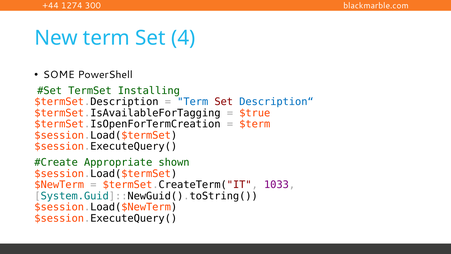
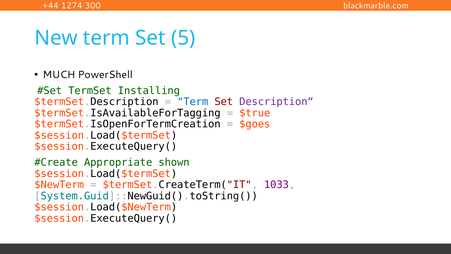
4: 4 -> 5
SOME: SOME -> MUCH
Description“ colour: blue -> purple
$term: $term -> $goes
